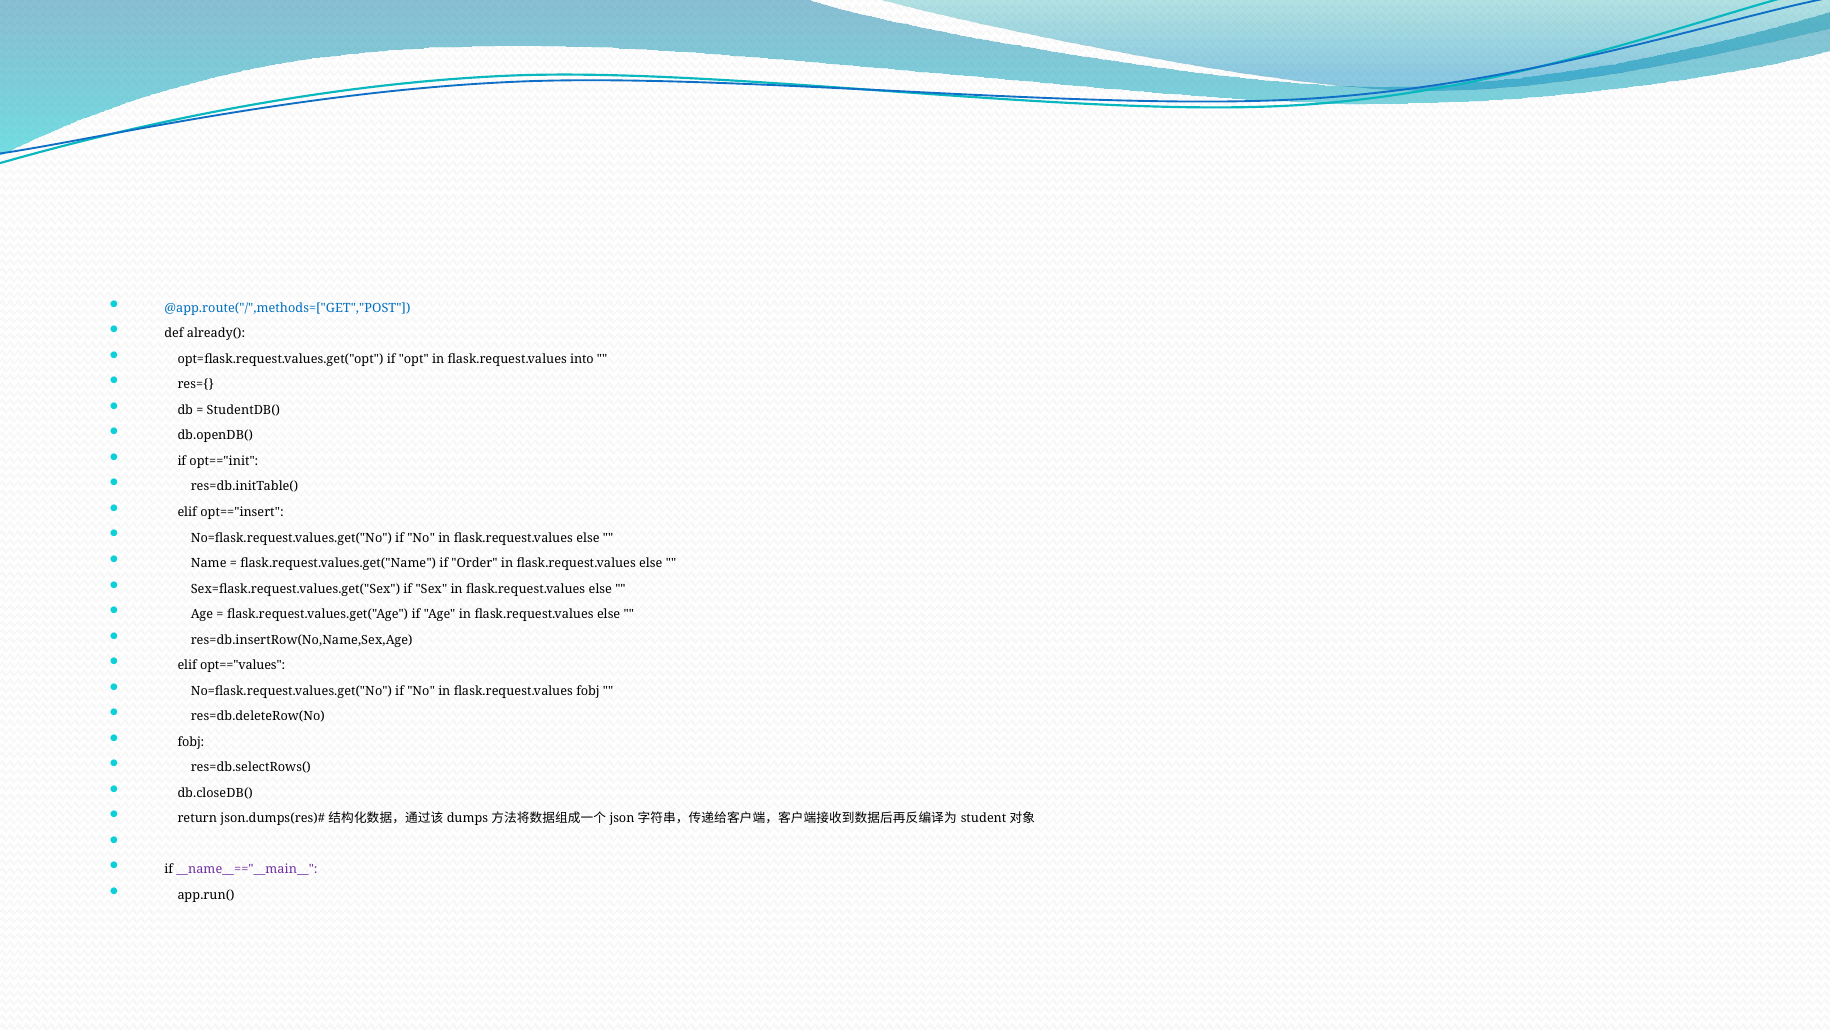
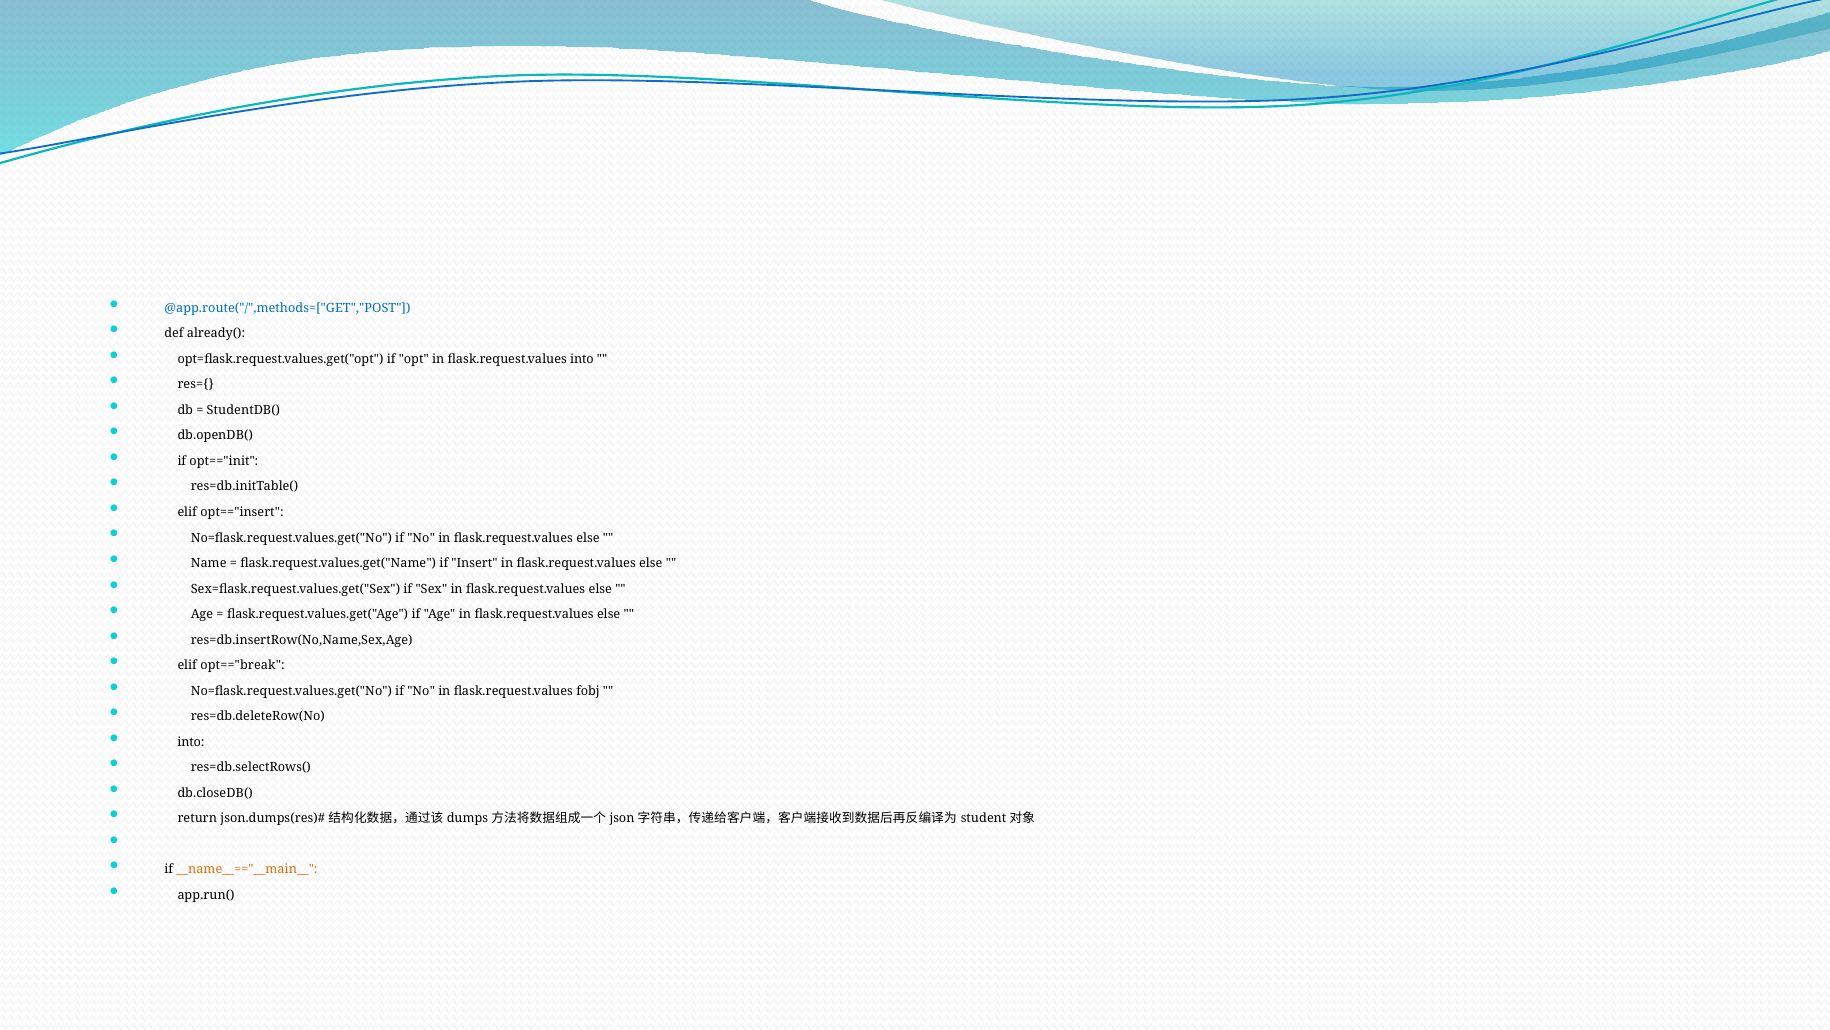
Order: Order -> Insert
opt=="values: opt=="values -> opt=="break
fobj at (191, 742): fobj -> into
__name__=="__main__ colour: purple -> orange
